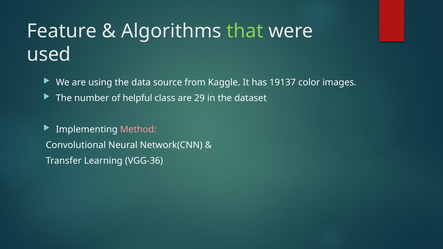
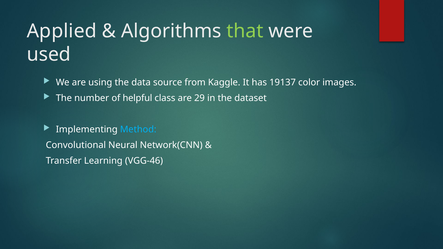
Feature: Feature -> Applied
Method colour: pink -> light blue
VGG-36: VGG-36 -> VGG-46
